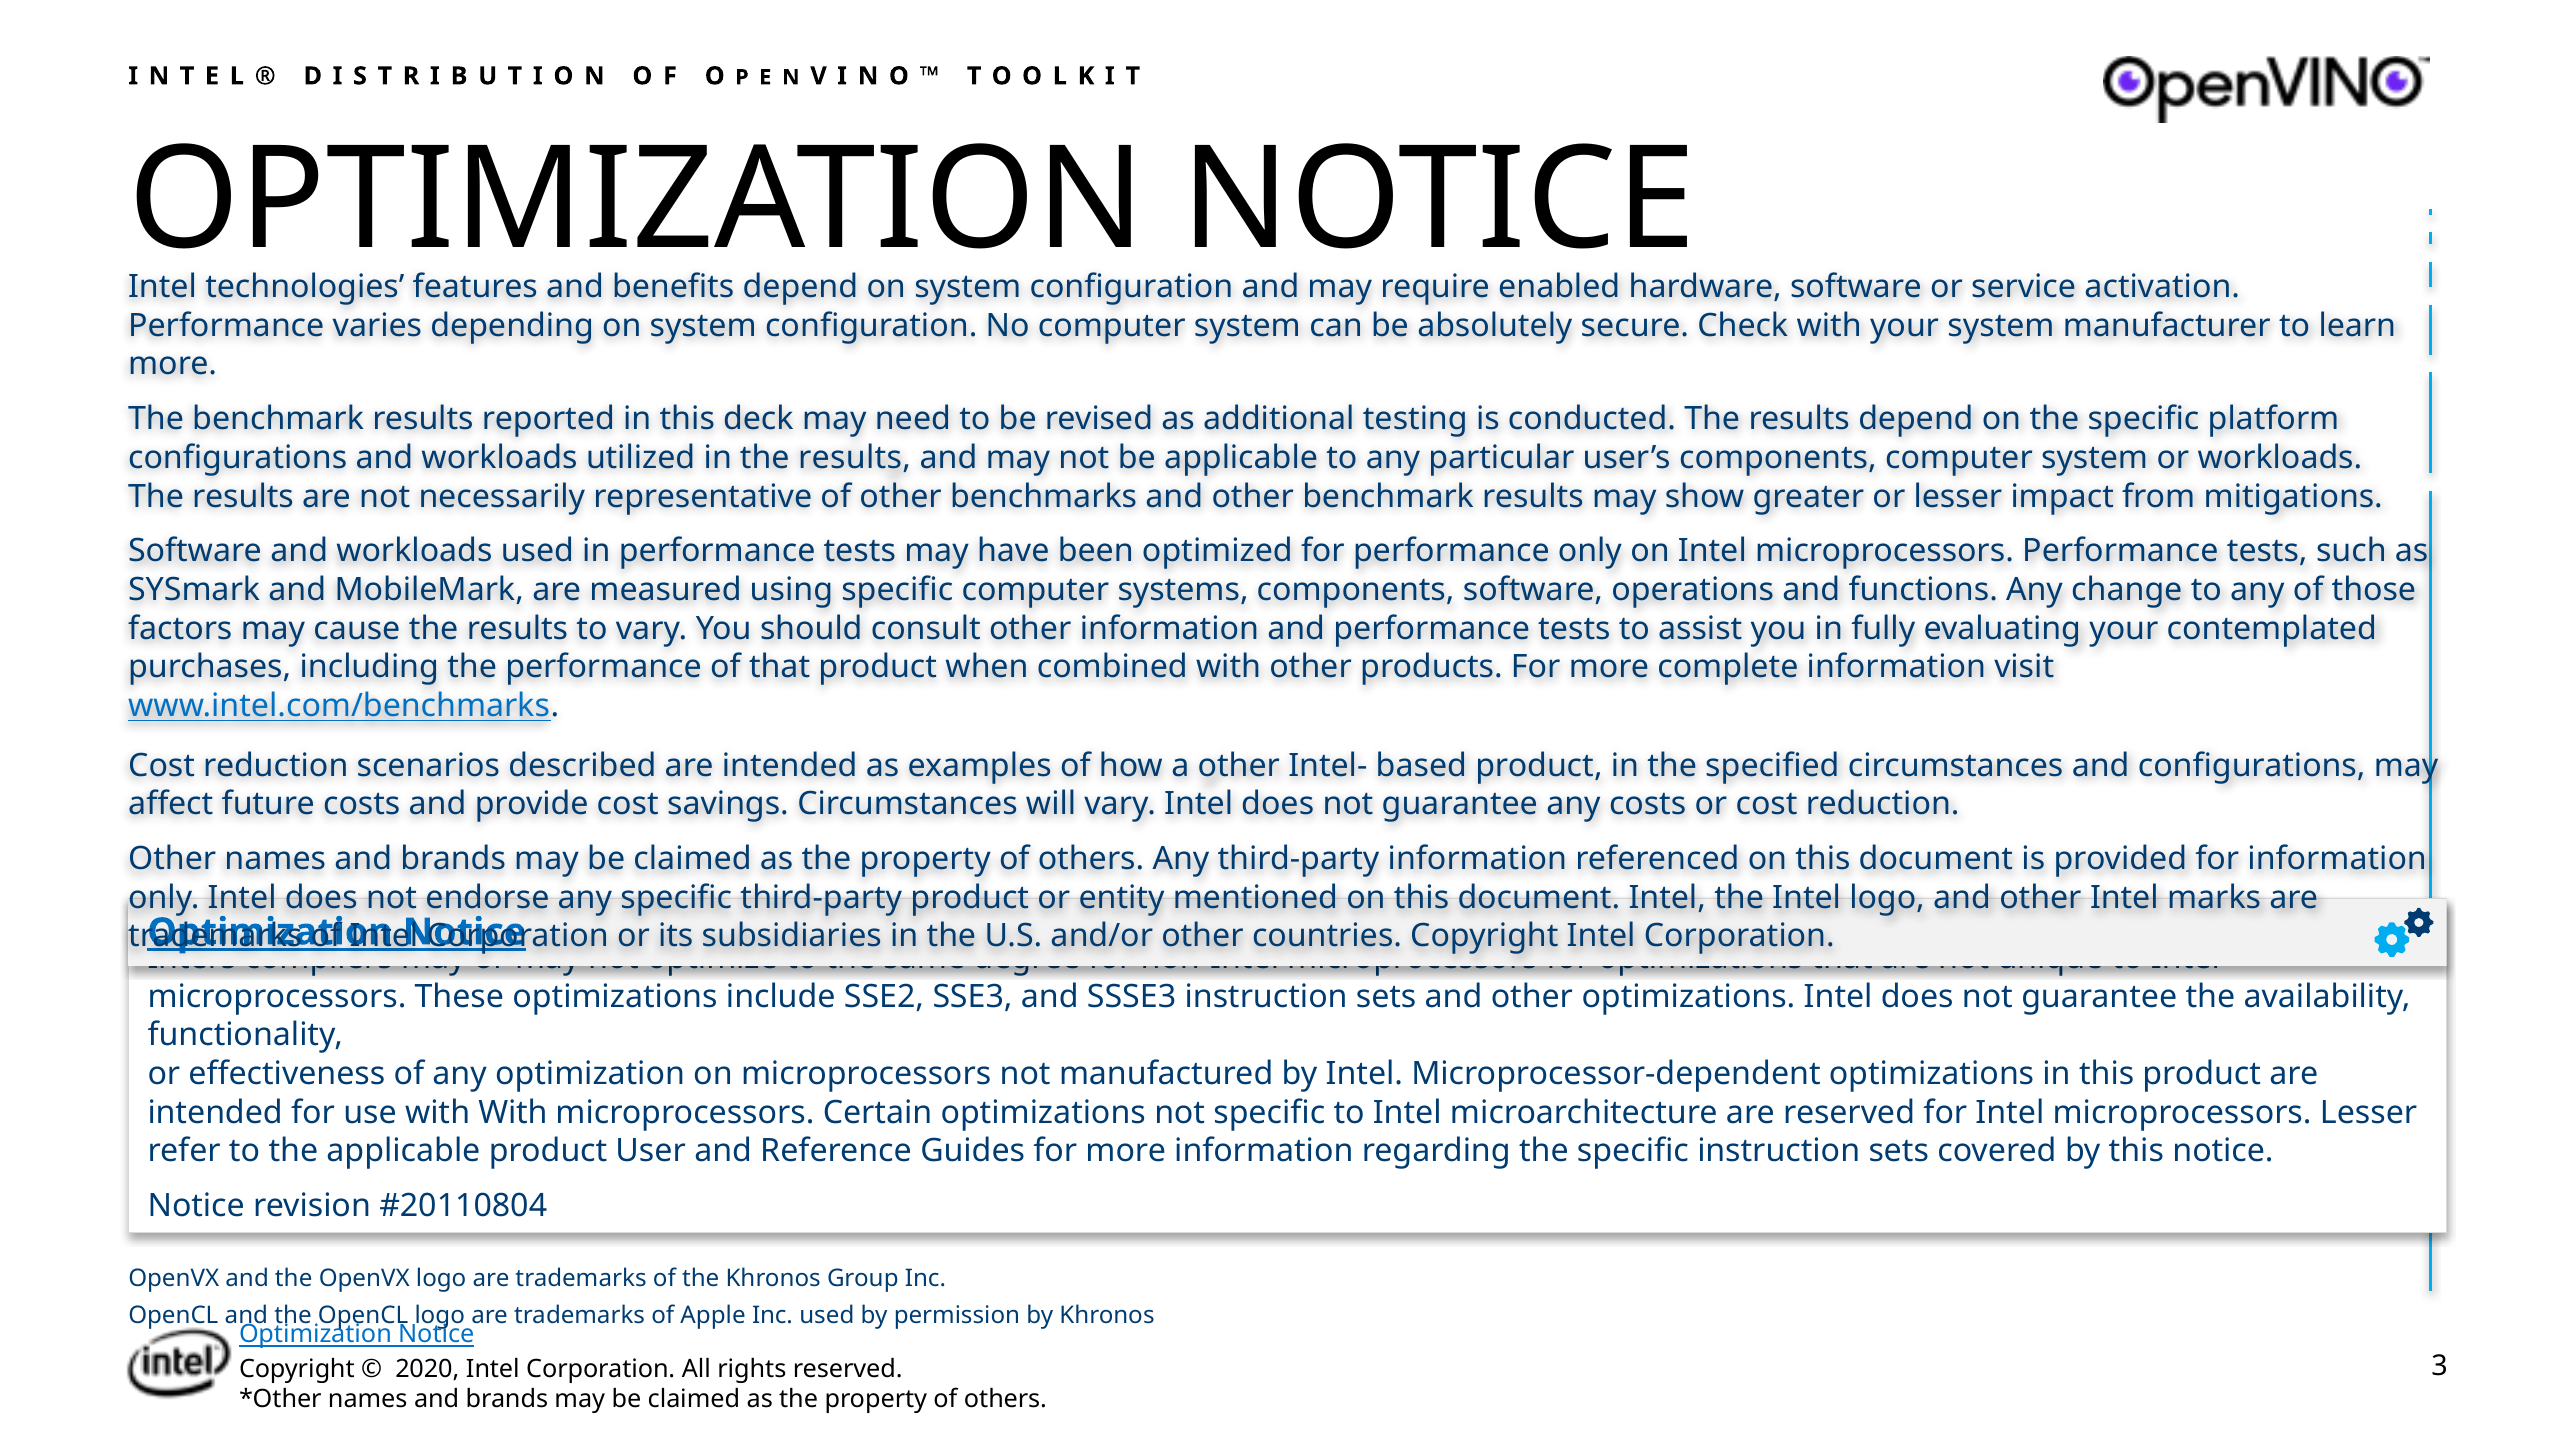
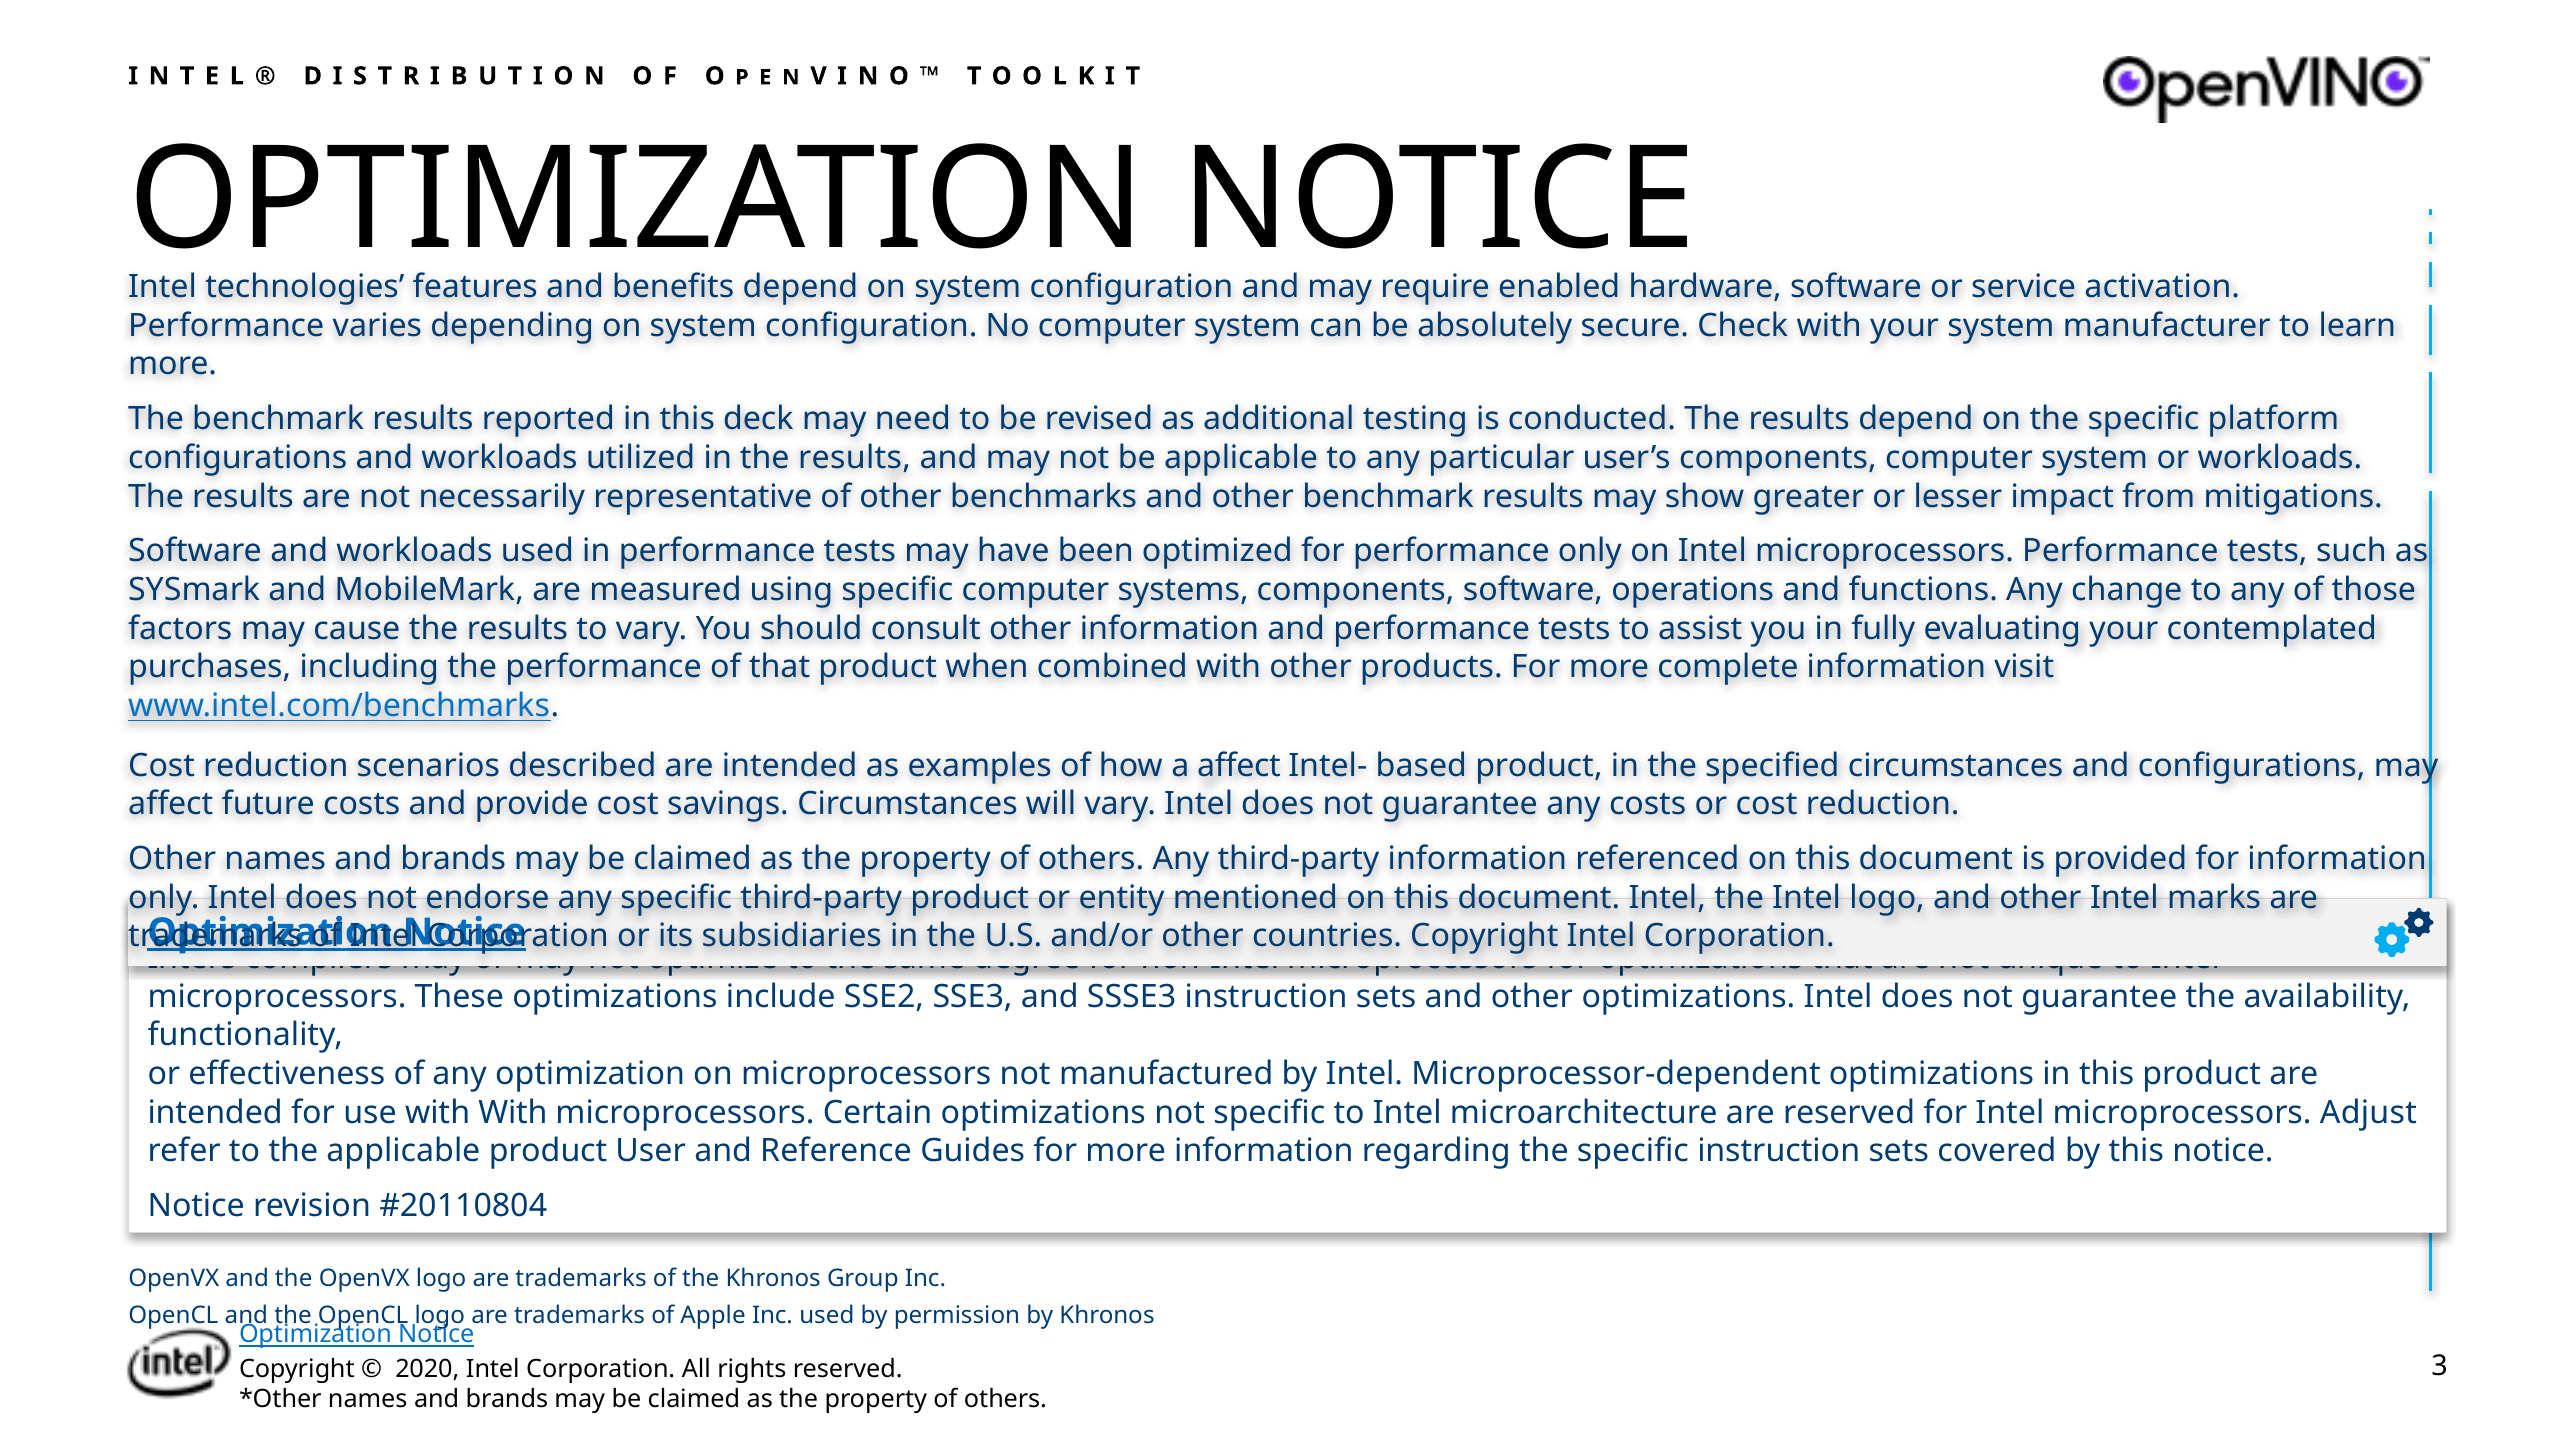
a other: other -> affect
microprocessors Lesser: Lesser -> Adjust
